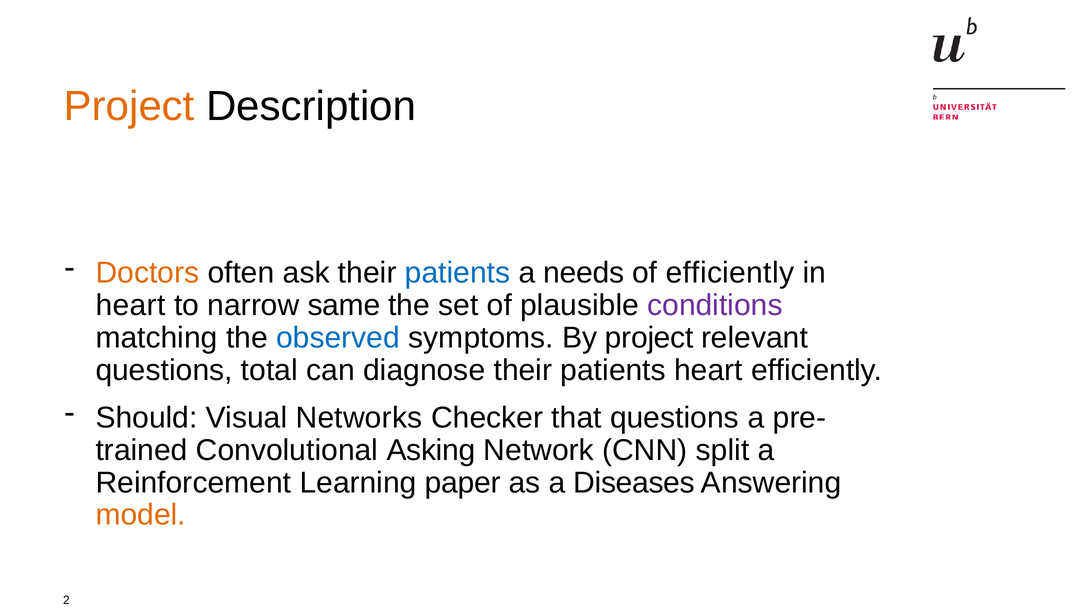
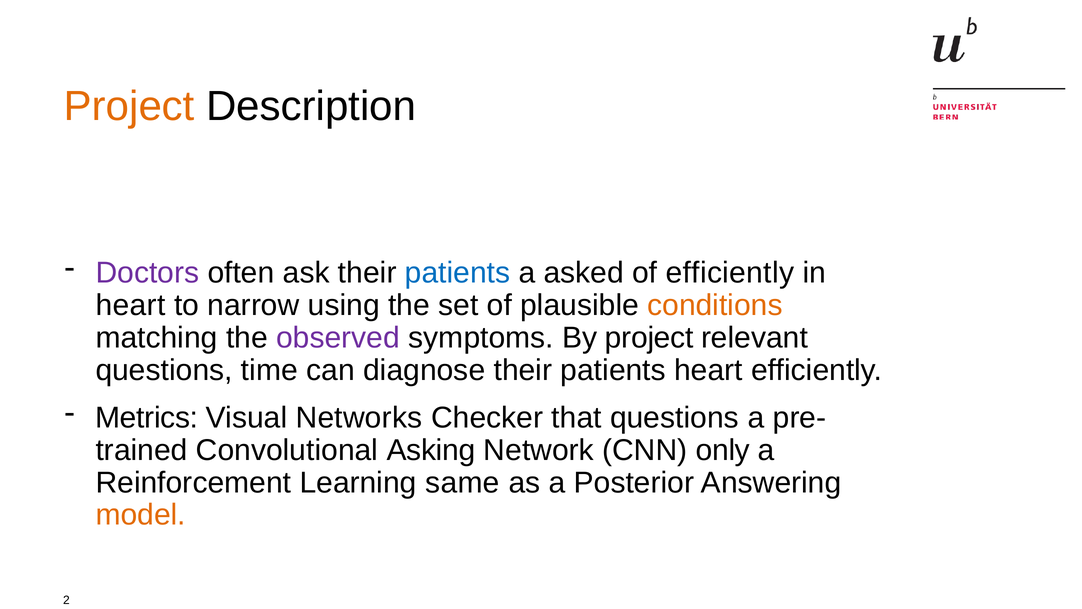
Doctors colour: orange -> purple
needs: needs -> asked
same: same -> using
conditions colour: purple -> orange
observed colour: blue -> purple
total: total -> time
Should: Should -> Metrics
split: split -> only
paper: paper -> same
Diseases: Diseases -> Posterior
